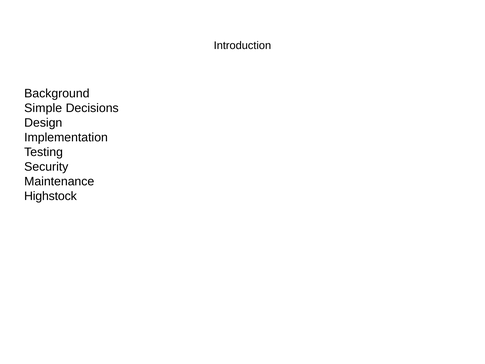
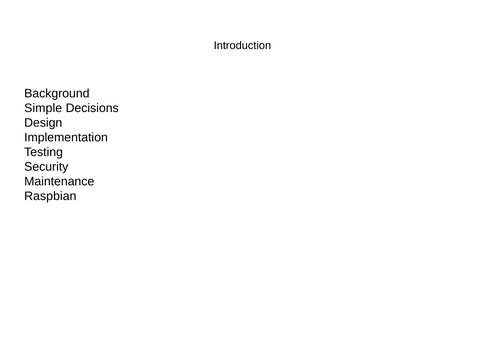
Highstock: Highstock -> Raspbian
